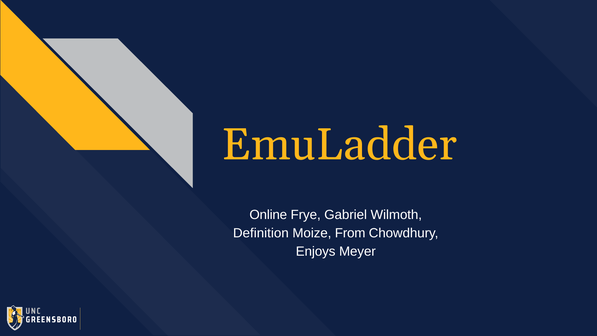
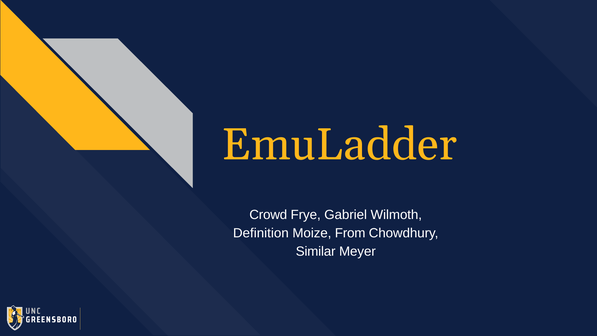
Online: Online -> Crowd
Enjoys: Enjoys -> Similar
